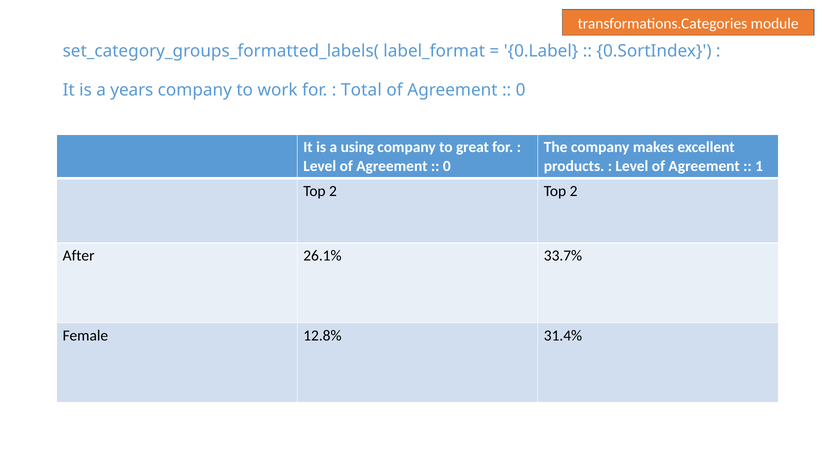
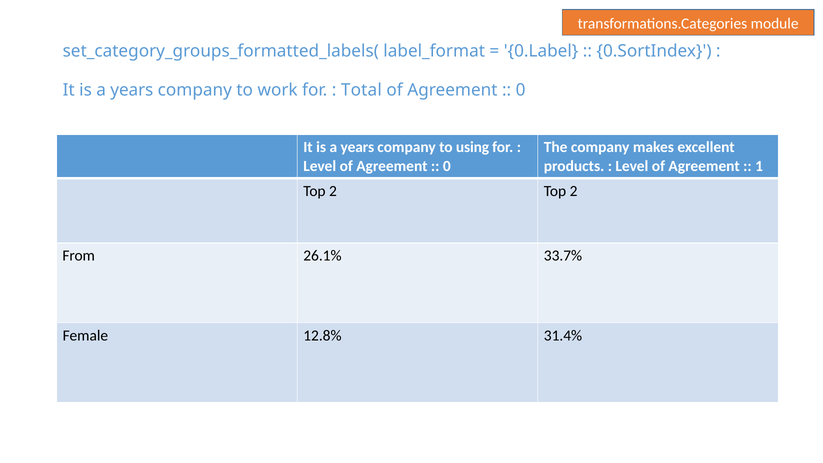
using at (357, 147): using -> years
great: great -> using
After: After -> From
